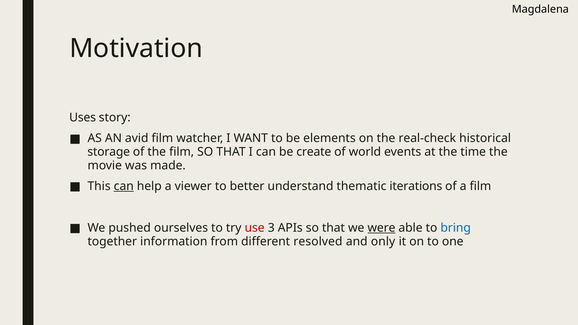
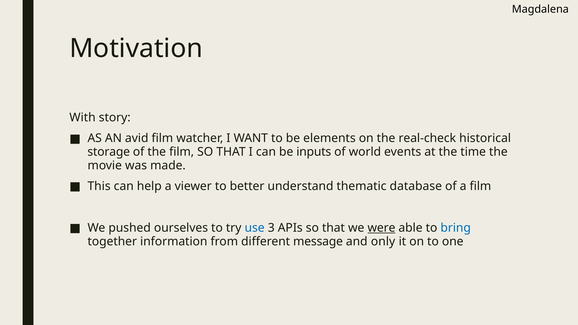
Uses: Uses -> With
create: create -> inputs
can at (124, 186) underline: present -> none
iterations: iterations -> database
use colour: red -> blue
resolved: resolved -> message
